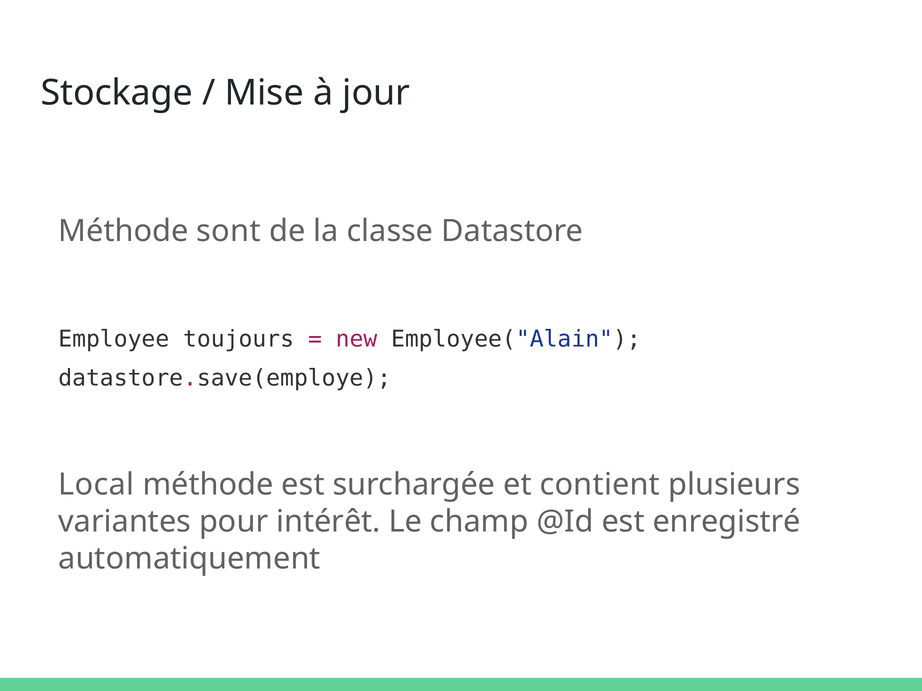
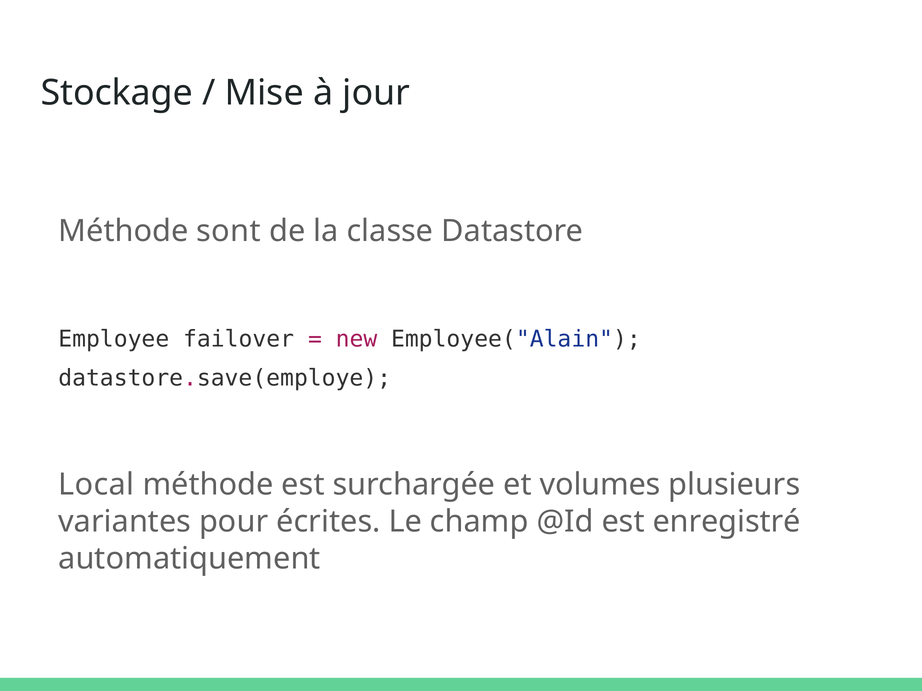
toujours: toujours -> failover
contient: contient -> volumes
intérêt: intérêt -> écrites
